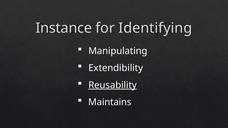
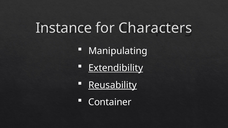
Identifying: Identifying -> Characters
Extendibility underline: none -> present
Maintains: Maintains -> Container
